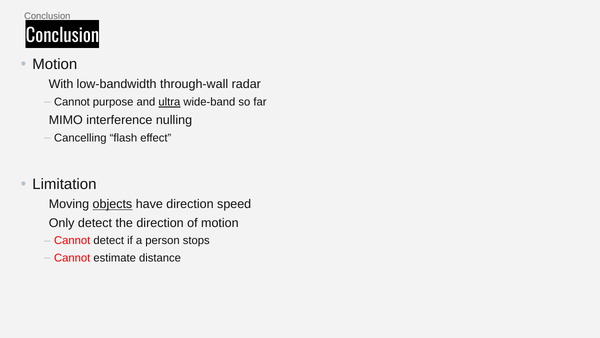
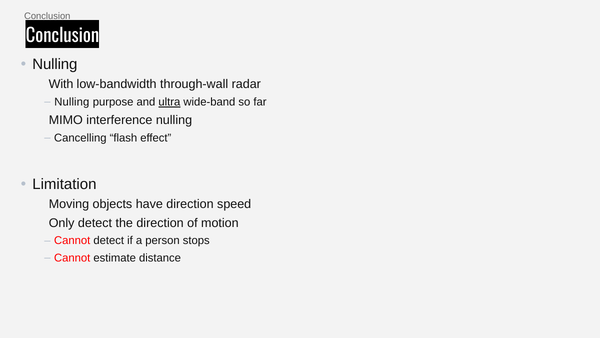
Motion at (55, 64): Motion -> Nulling
Cannot at (72, 102): Cannot -> Nulling
objects underline: present -> none
